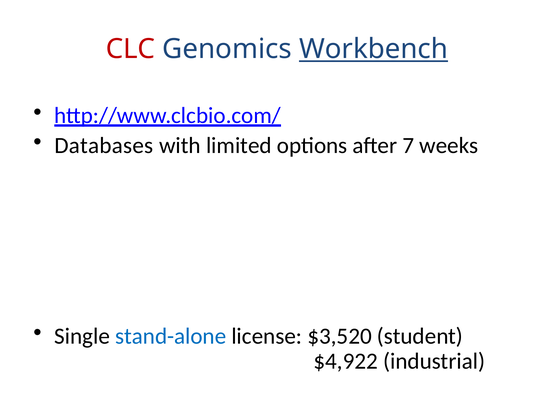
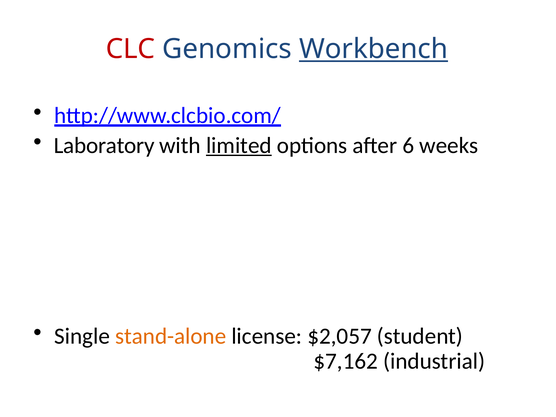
Databases: Databases -> Laboratory
limited underline: none -> present
7: 7 -> 6
stand-alone colour: blue -> orange
$3,520: $3,520 -> $2,057
$4,922: $4,922 -> $7,162
